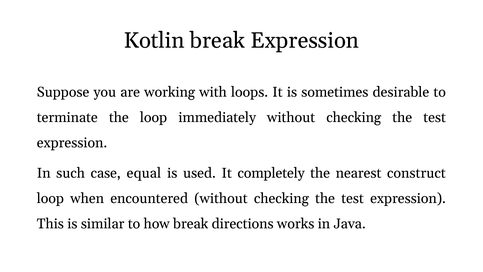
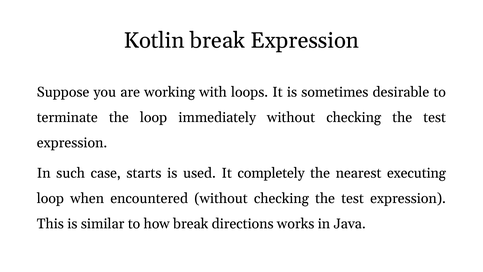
equal: equal -> starts
construct: construct -> executing
